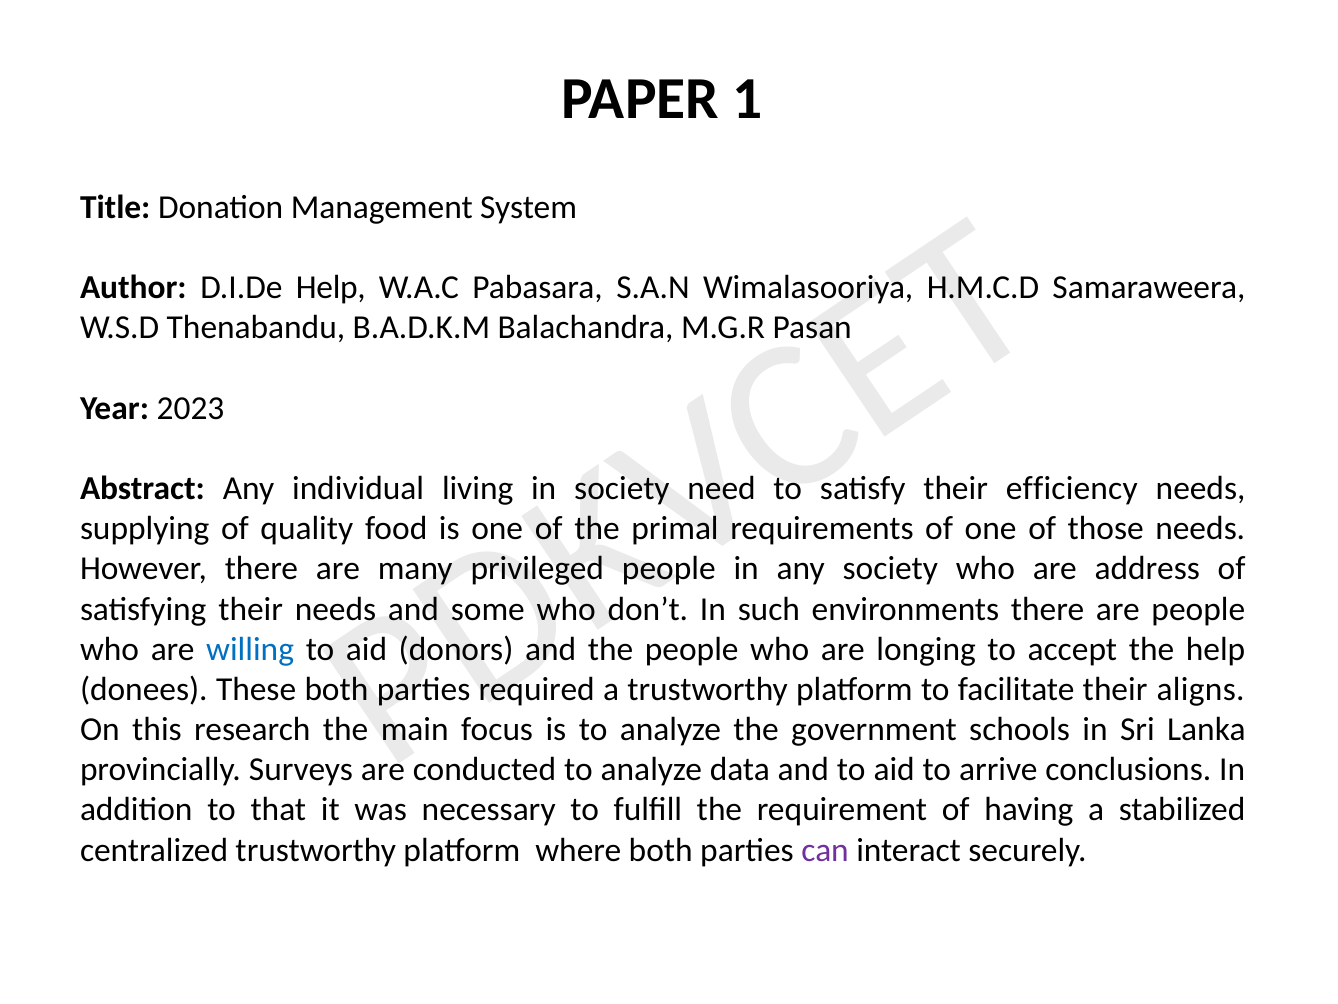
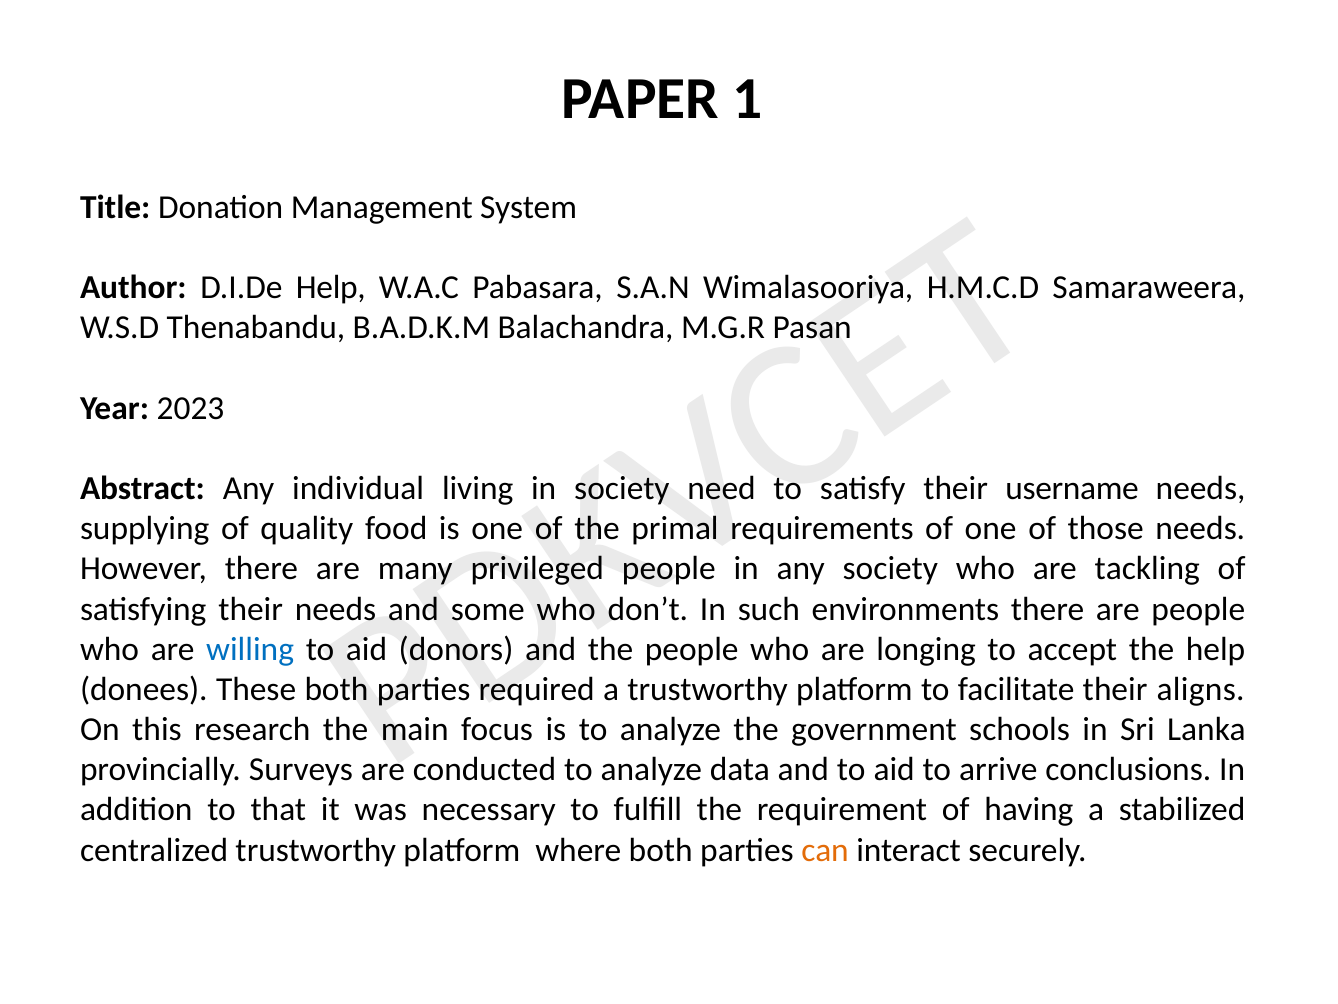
efficiency: efficiency -> username
address: address -> tackling
can colour: purple -> orange
